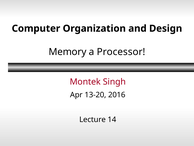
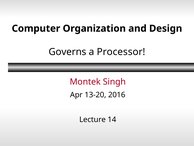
Memory: Memory -> Governs
